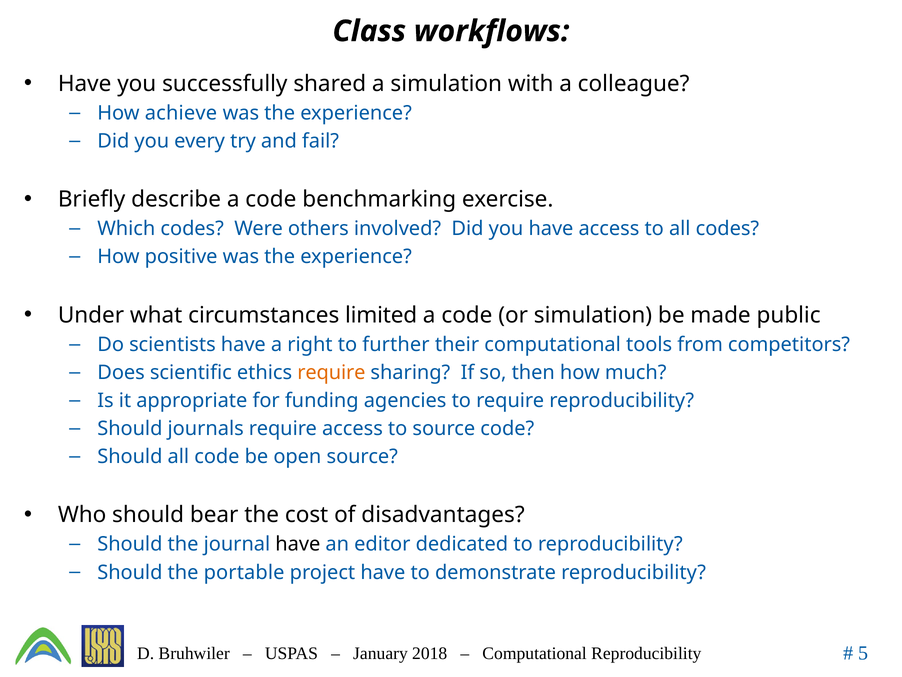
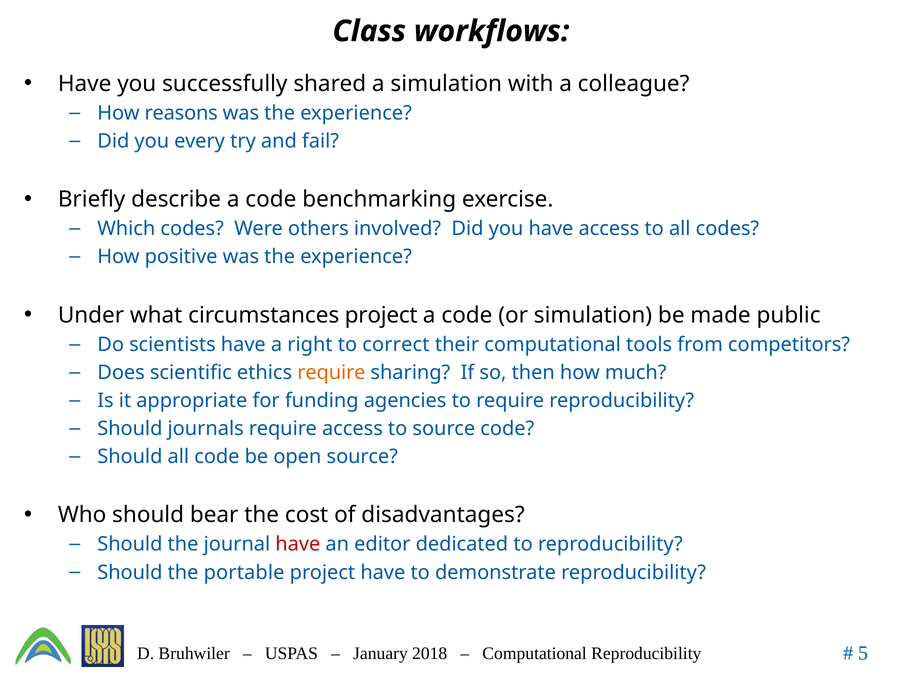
achieve: achieve -> reasons
circumstances limited: limited -> project
further: further -> correct
have at (298, 544) colour: black -> red
